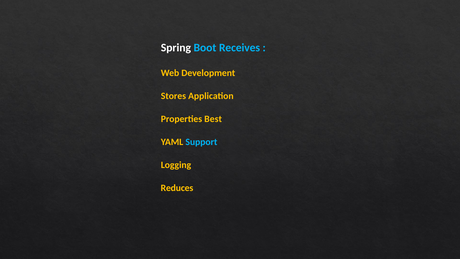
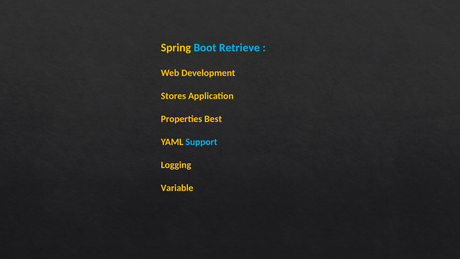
Spring colour: white -> yellow
Receives: Receives -> Retrieve
Reduces: Reduces -> Variable
